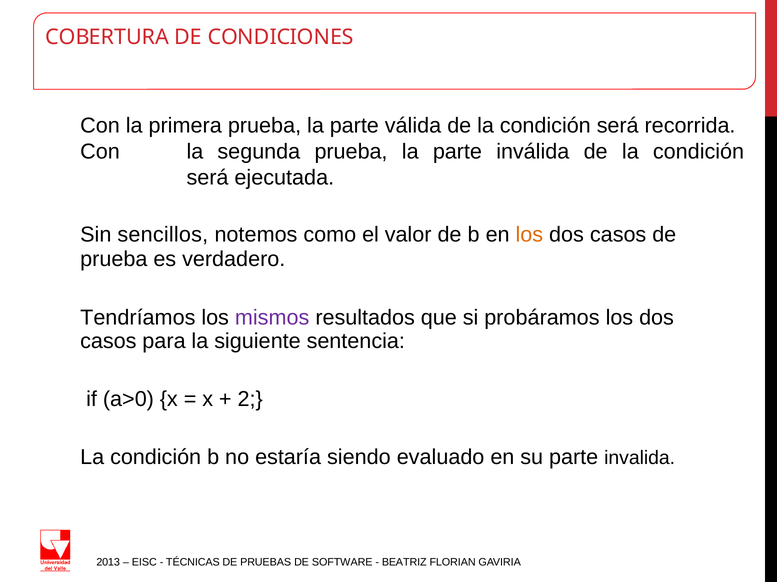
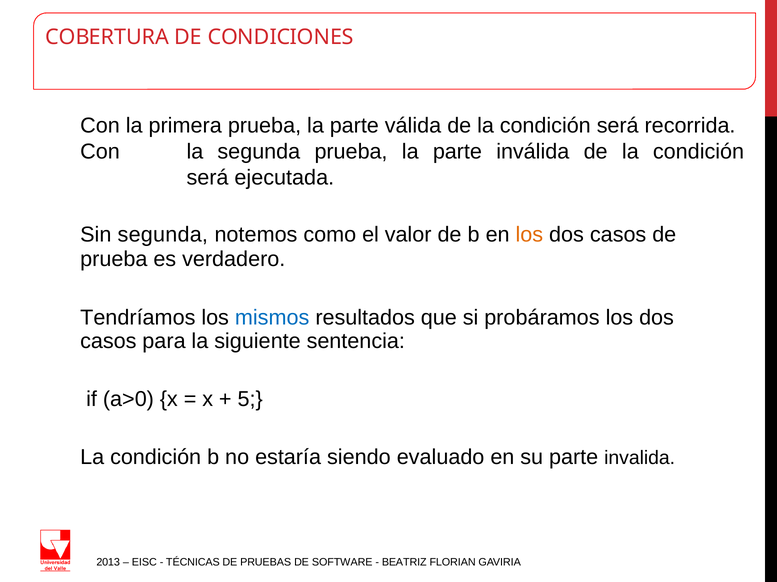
Sin sencillos: sencillos -> segunda
mismos colour: purple -> blue
2: 2 -> 5
